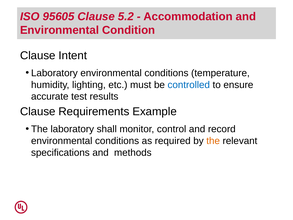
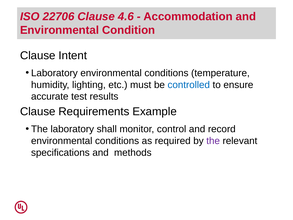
95605: 95605 -> 22706
5.2: 5.2 -> 4.6
the at (213, 141) colour: orange -> purple
